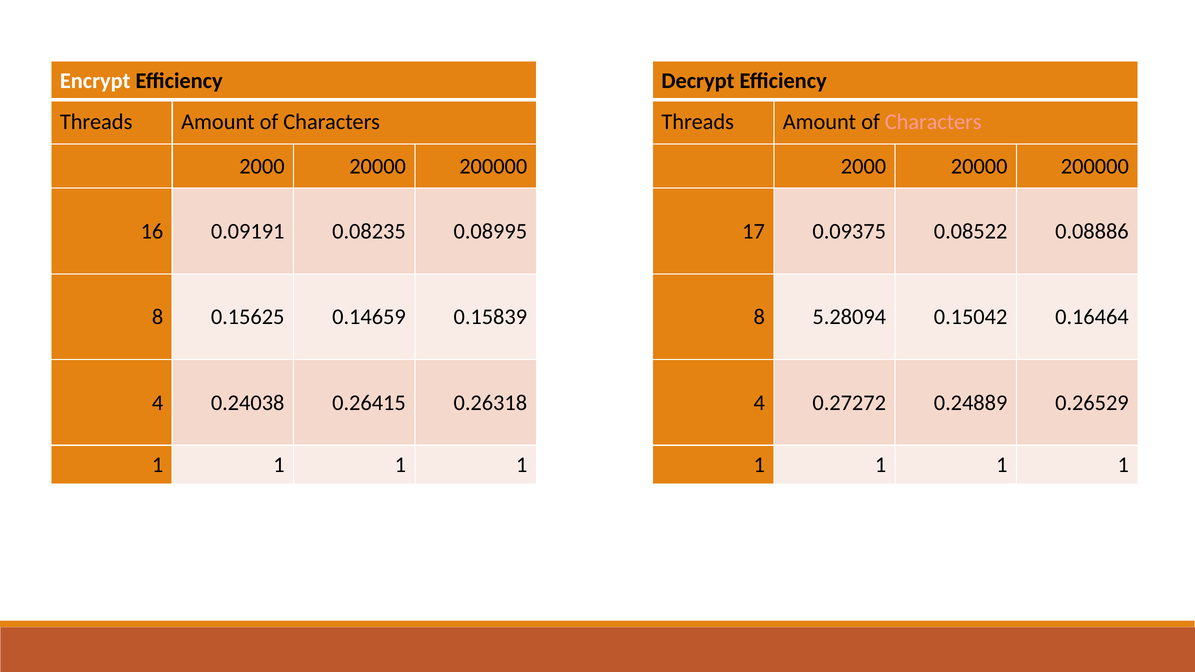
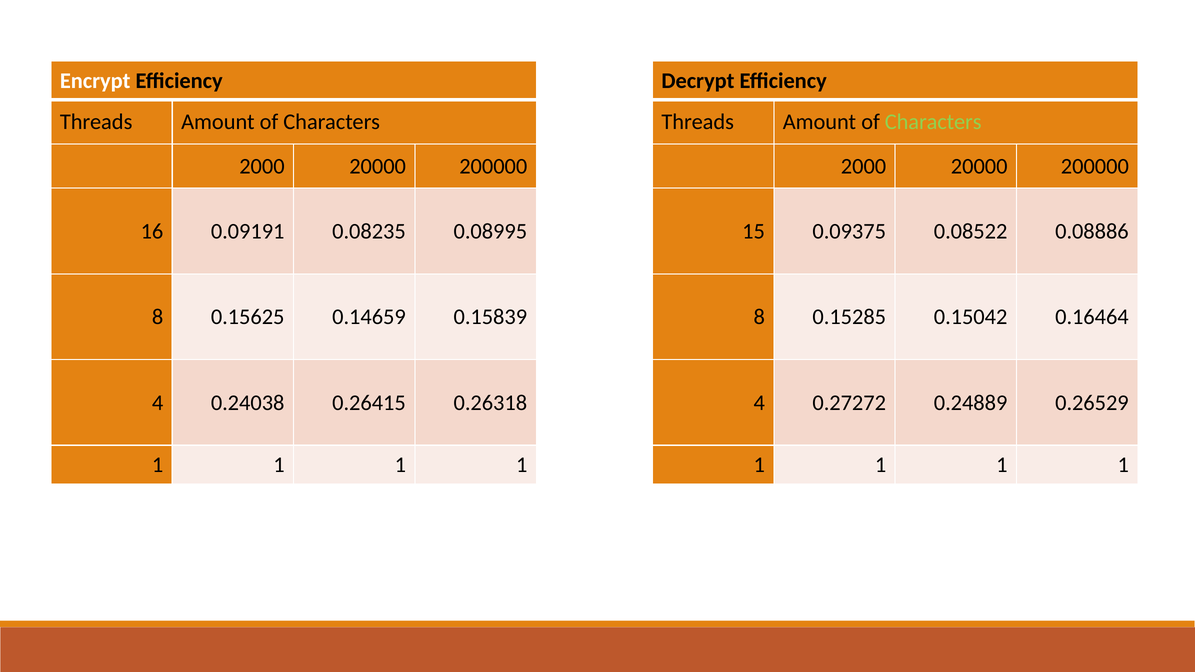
Characters at (933, 122) colour: pink -> light green
17: 17 -> 15
5.28094: 5.28094 -> 0.15285
